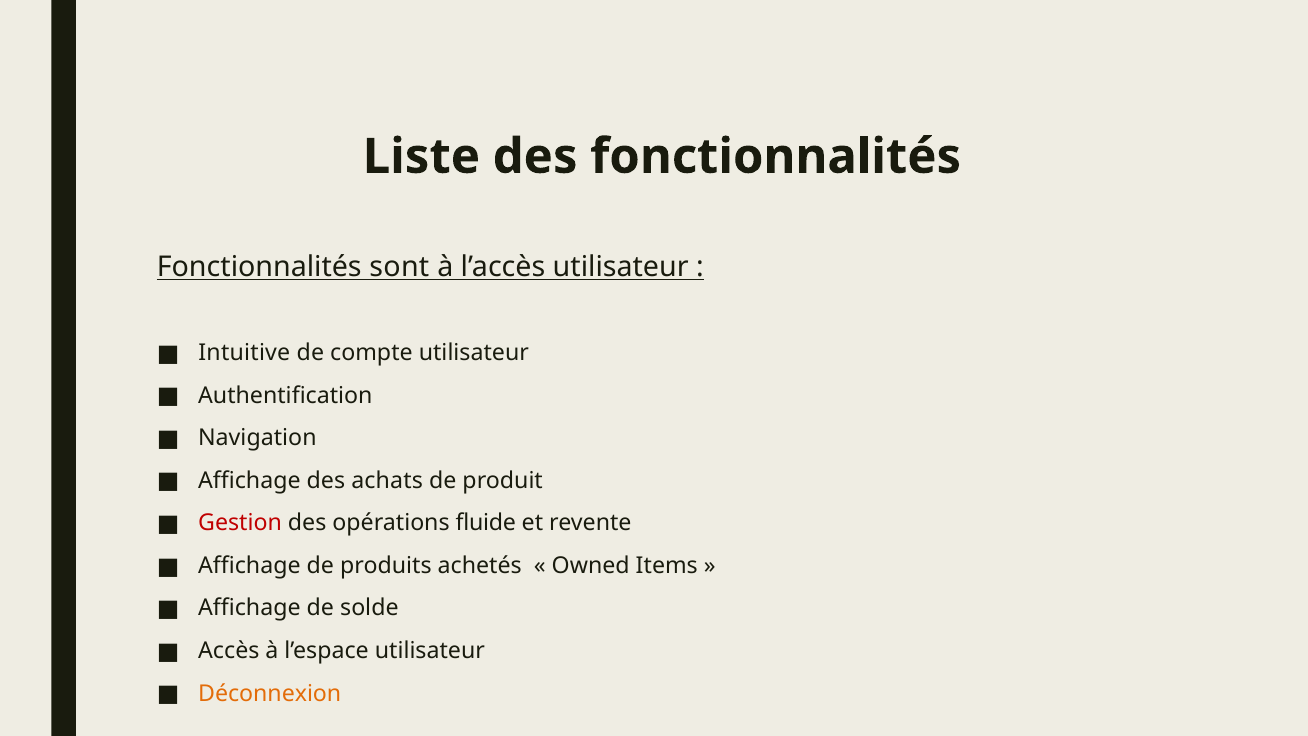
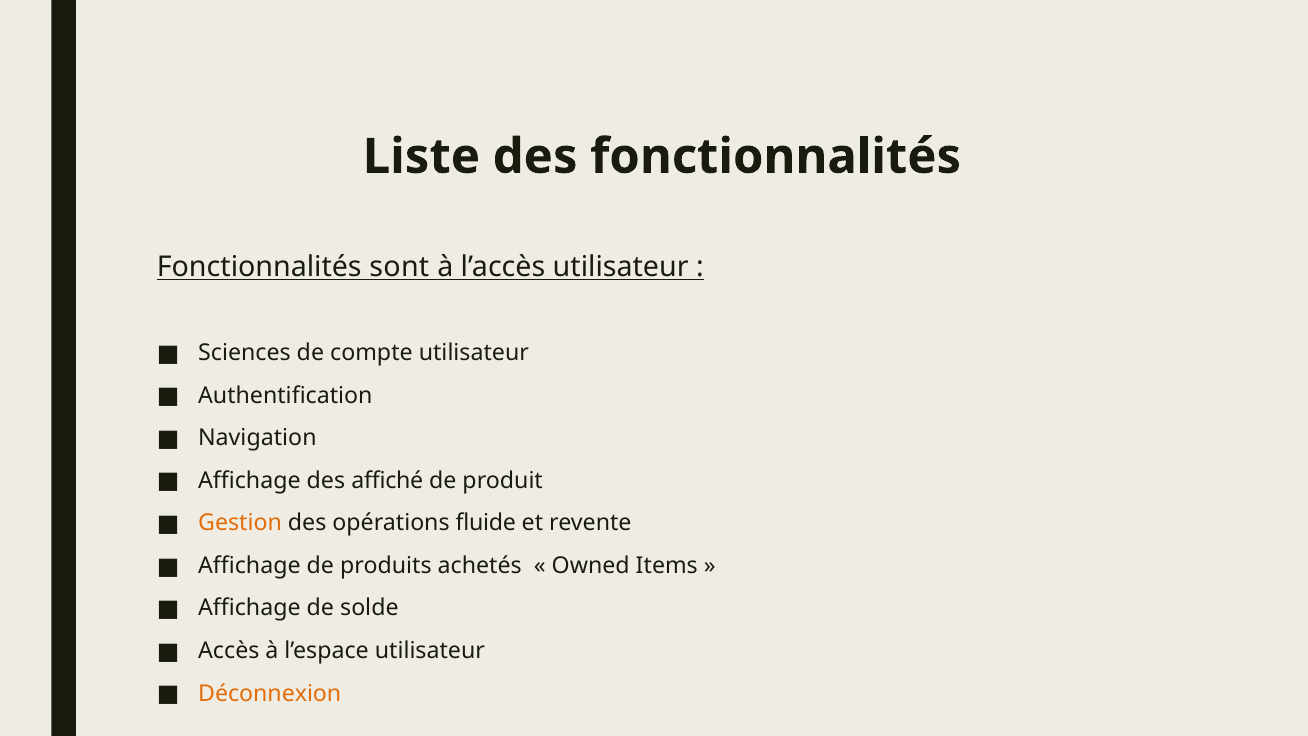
Intuitive: Intuitive -> Sciences
achats: achats -> affiché
Gestion colour: red -> orange
